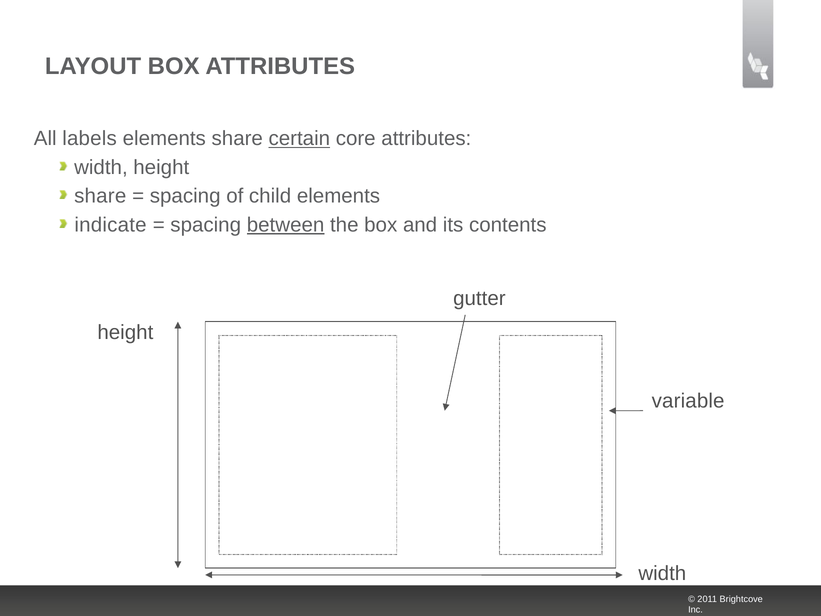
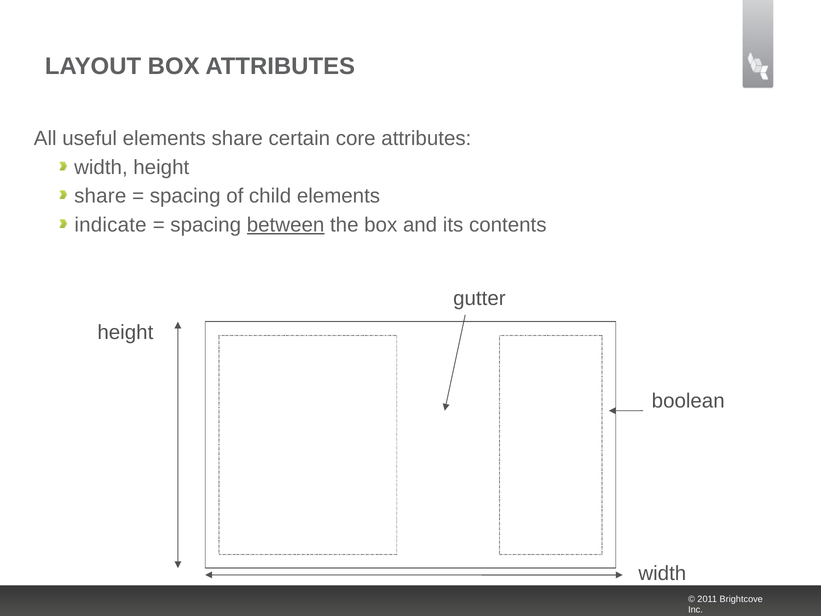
labels: labels -> useful
certain underline: present -> none
variable: variable -> boolean
